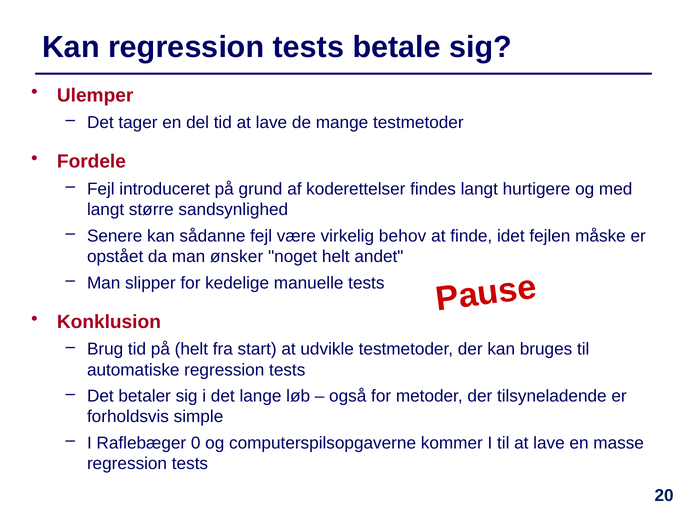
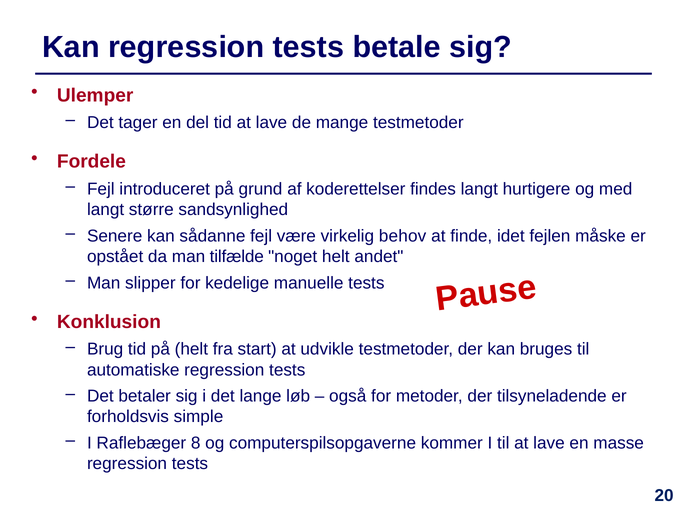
ønsker: ønsker -> tilfælde
0: 0 -> 8
